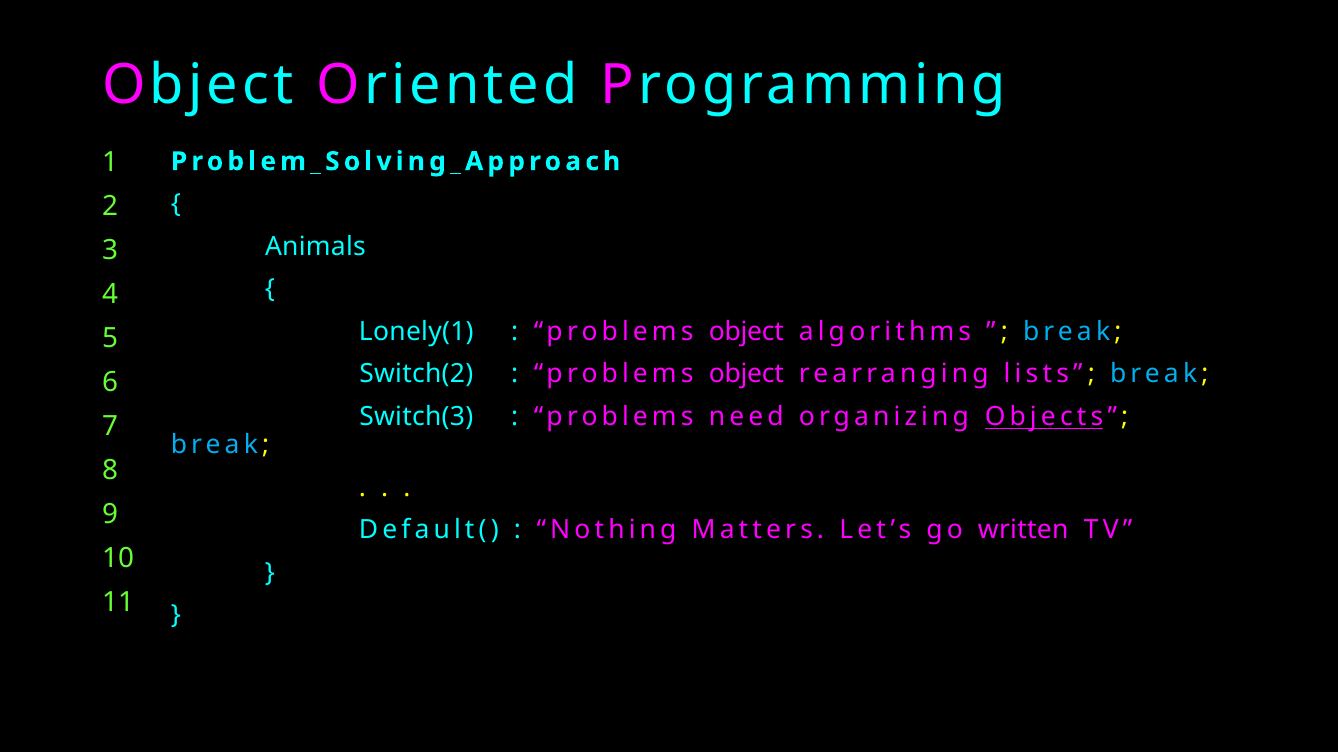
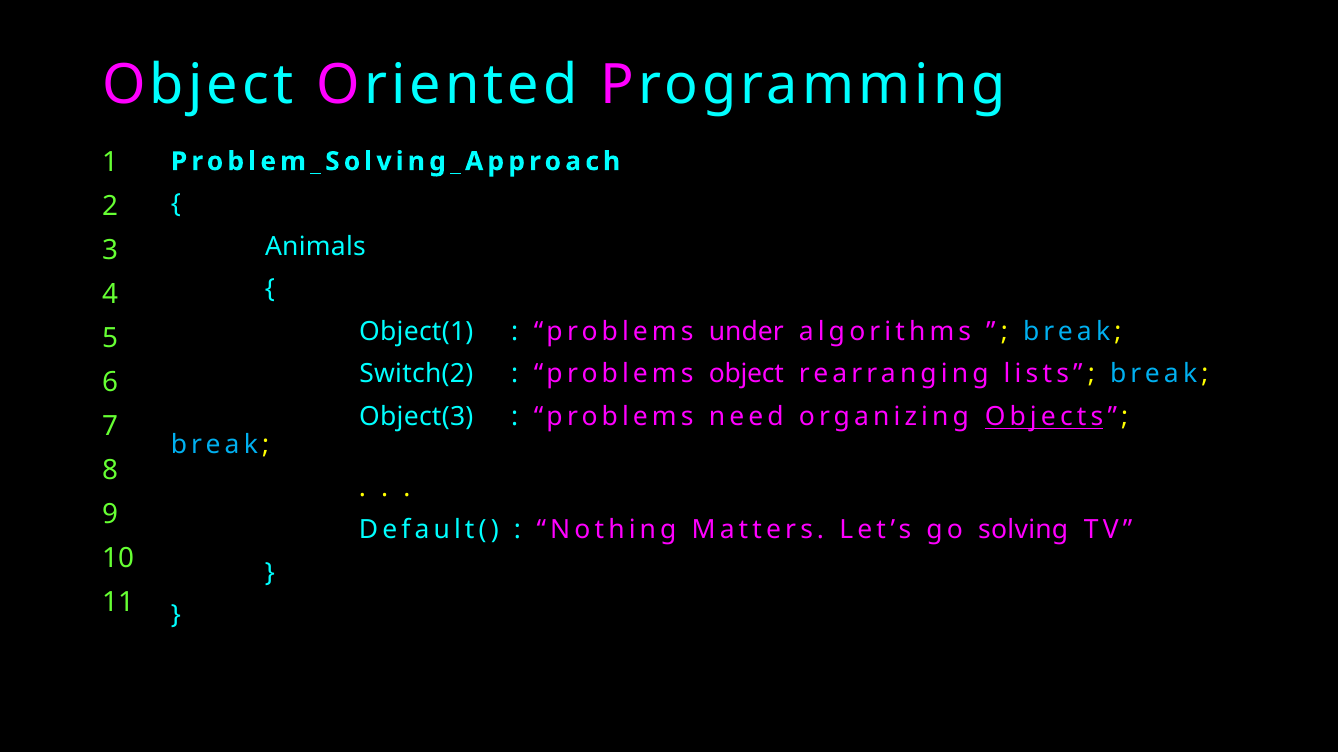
Lonely(1: Lonely(1 -> Object(1
object at (746, 332): object -> under
Switch(3: Switch(3 -> Object(3
written: written -> solving
